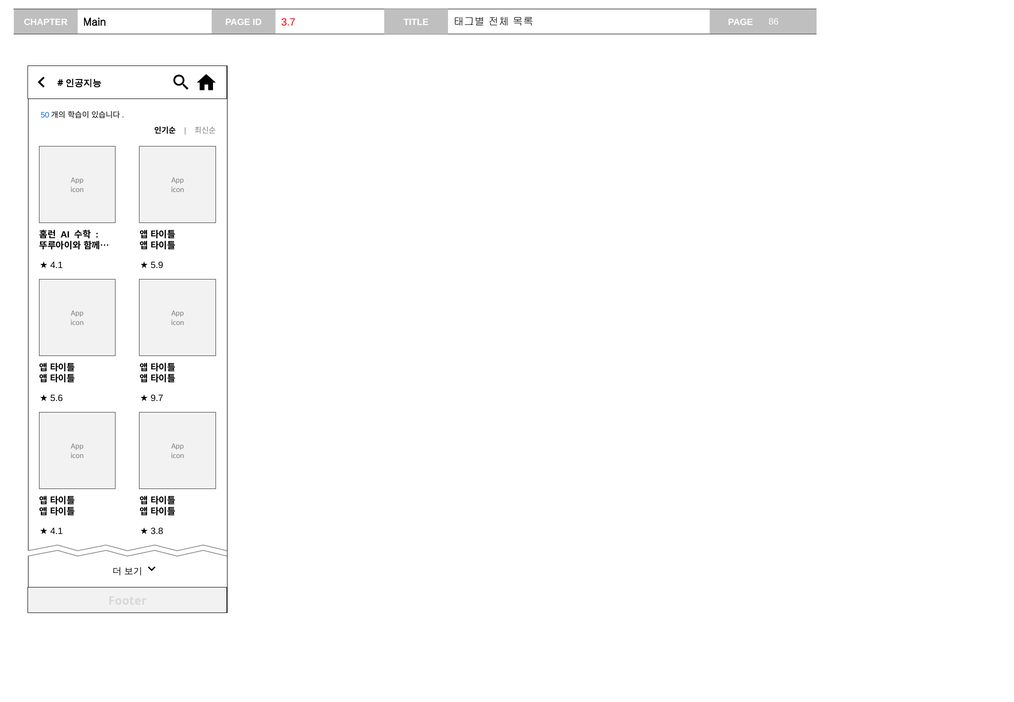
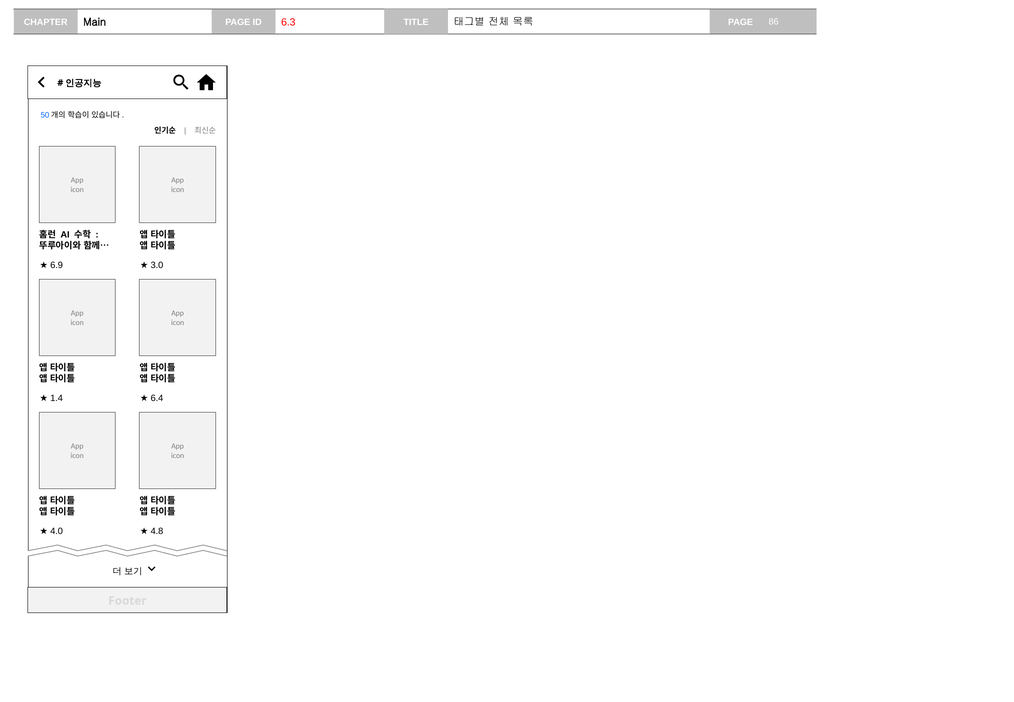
3.7: 3.7 -> 6.3
4.1 at (57, 265): 4.1 -> 6.9
5.9: 5.9 -> 3.0
5.6: 5.6 -> 1.4
9.7: 9.7 -> 6.4
4.1 at (57, 531): 4.1 -> 4.0
3.8: 3.8 -> 4.8
